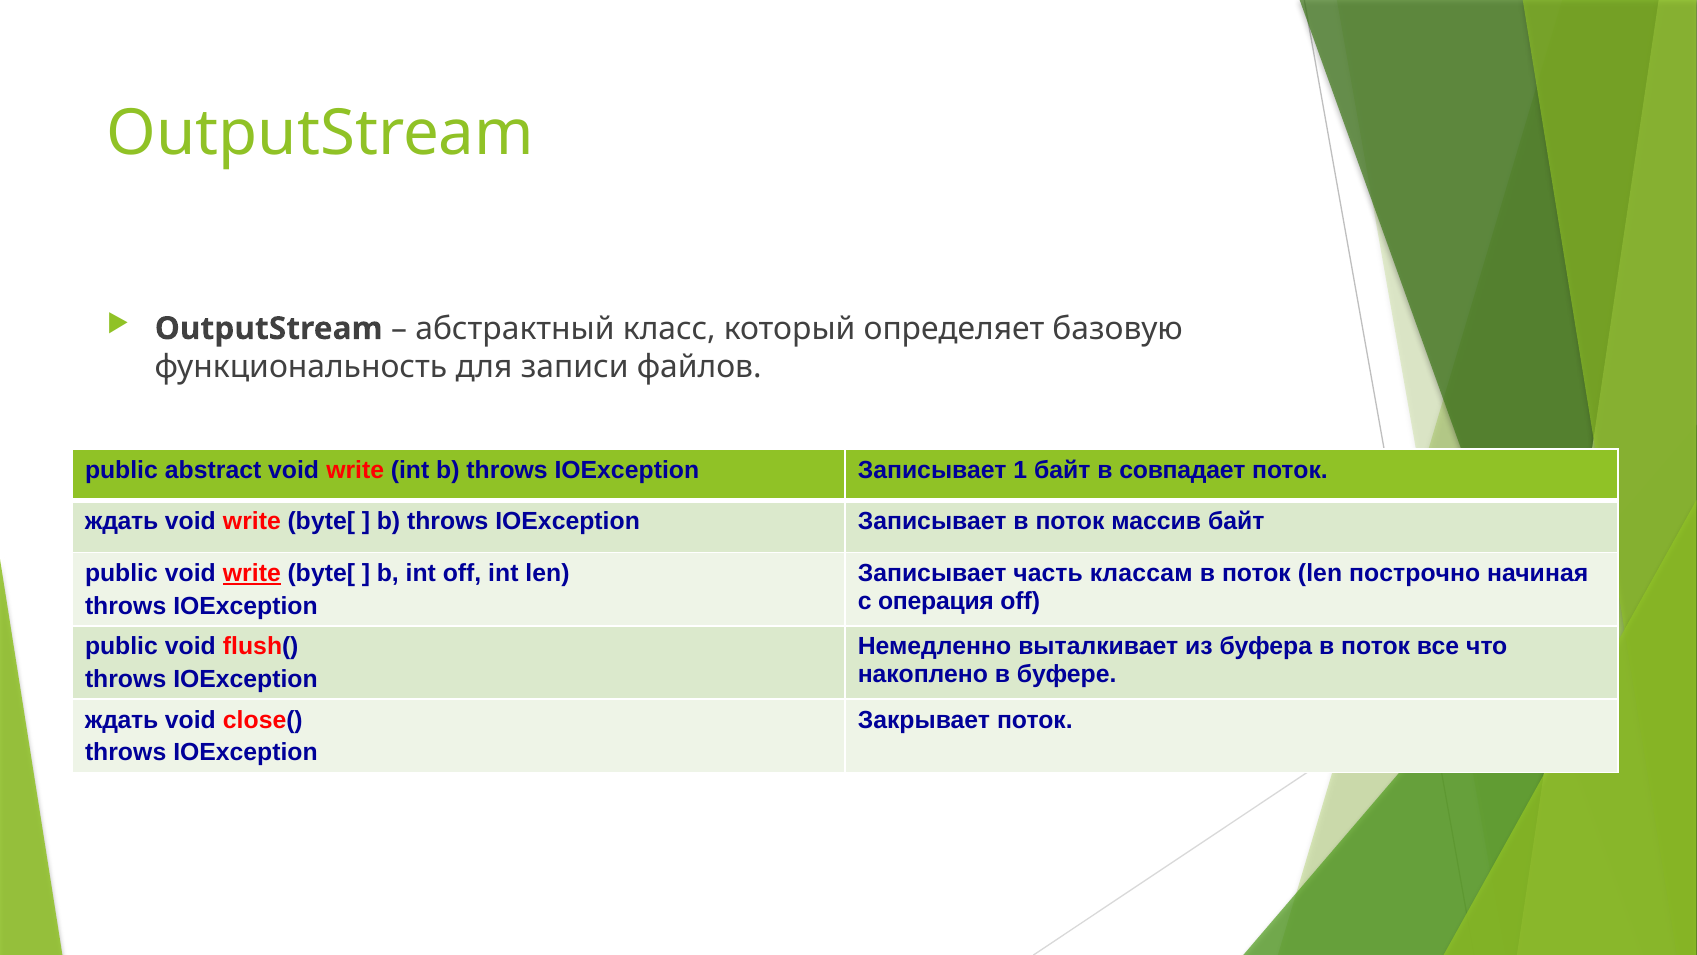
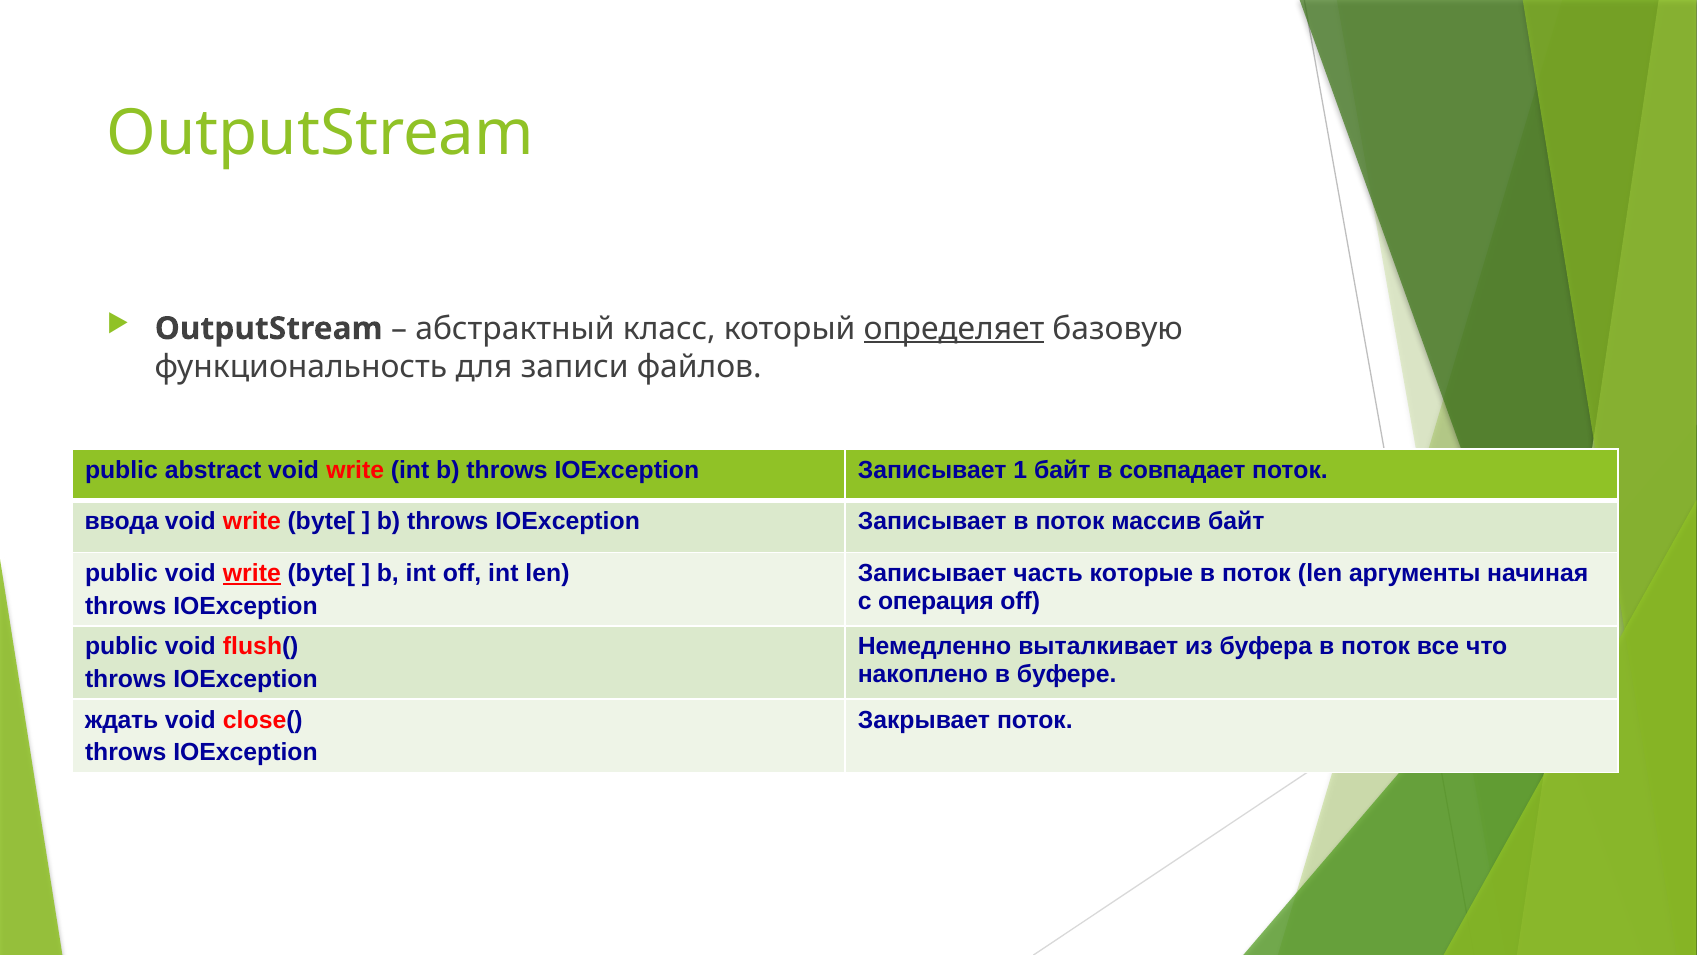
определяет underline: none -> present
ждать at (122, 521): ждать -> ввода
классам: классам -> которые
построчно: построчно -> аргументы
